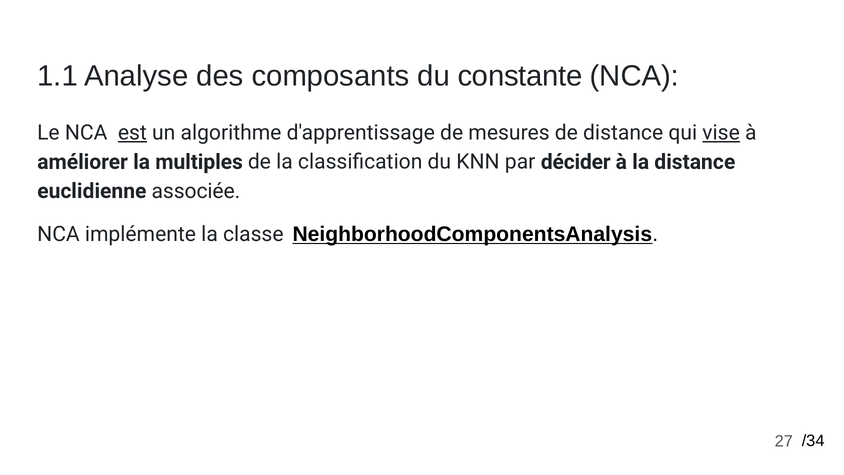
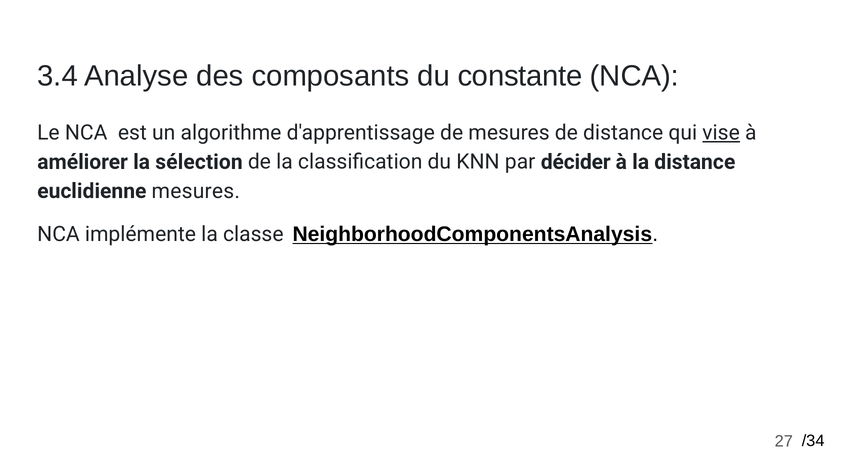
1.1: 1.1 -> 3.4
est underline: present -> none
multiples: multiples -> sélection
euclidienne associée: associée -> mesures
